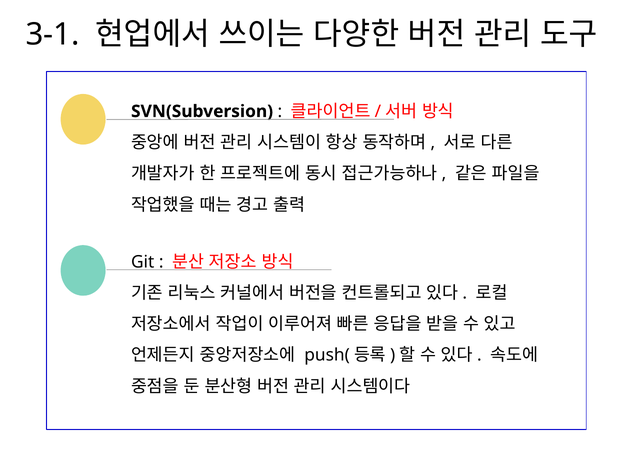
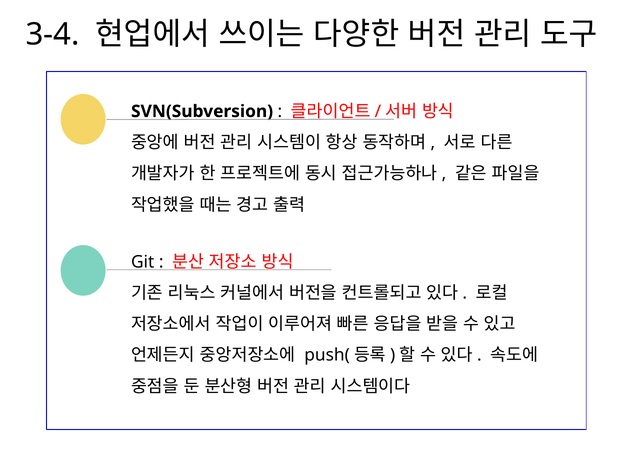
3-1: 3-1 -> 3-4
